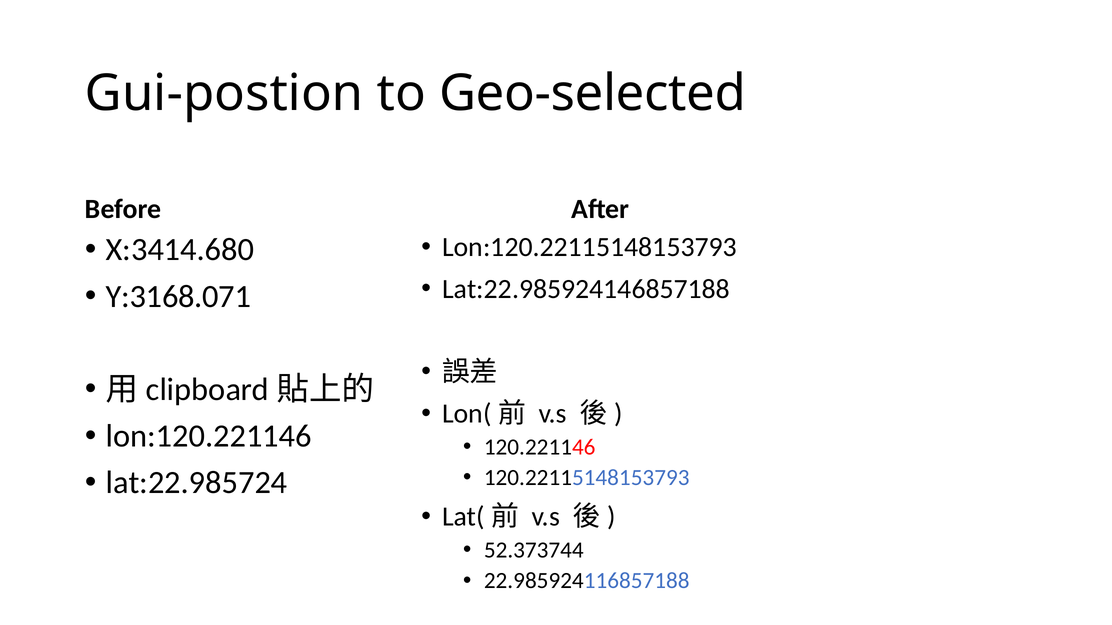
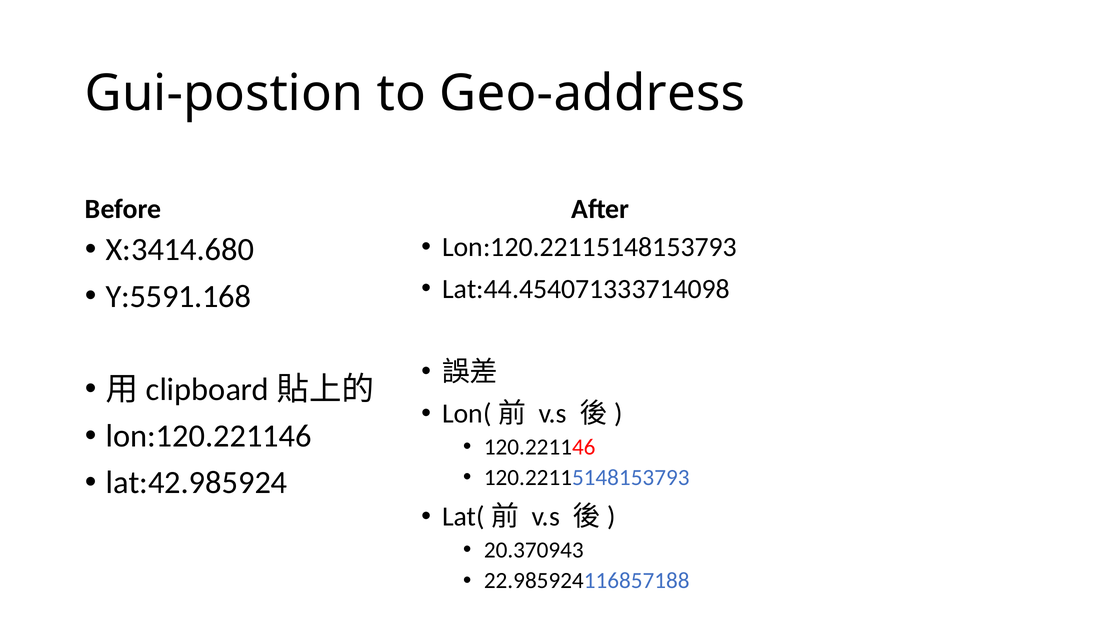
Geo-selected: Geo-selected -> Geo-address
Lat:22.985924146857188: Lat:22.985924146857188 -> Lat:44.454071333714098
Y:3168.071: Y:3168.071 -> Y:5591.168
lat:22.985724: lat:22.985724 -> lat:42.985924
52.373744: 52.373744 -> 20.370943
